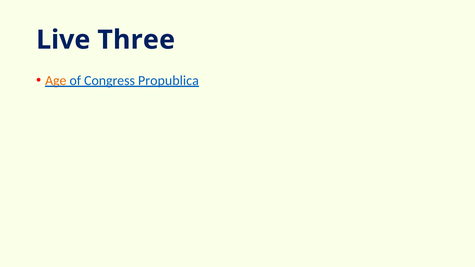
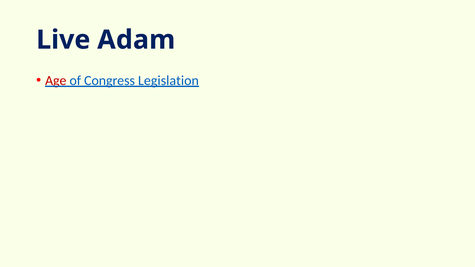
Three: Three -> Adam
Age colour: orange -> red
Propublica: Propublica -> Legislation
